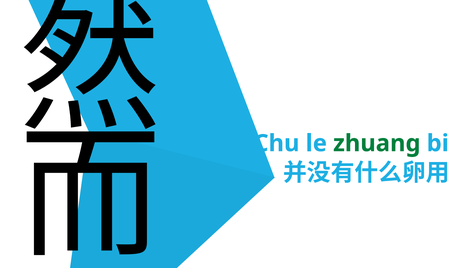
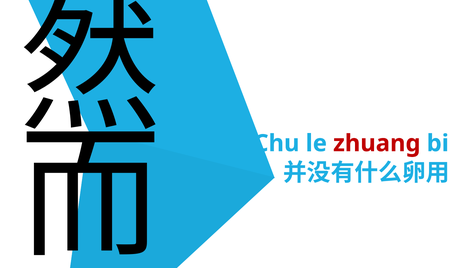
zhuang colour: green -> red
